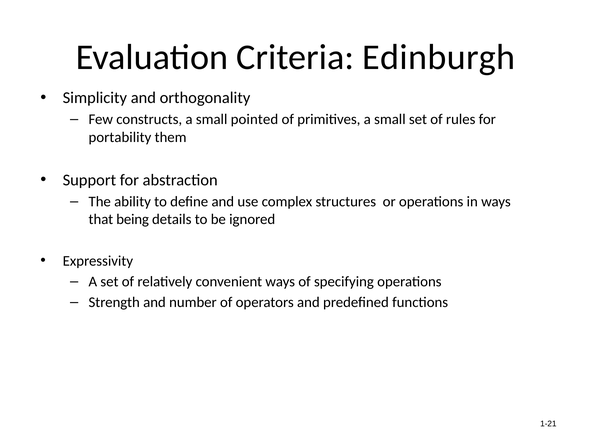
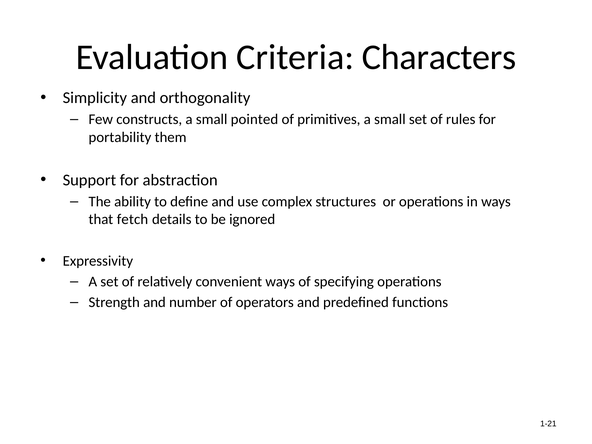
Edinburgh: Edinburgh -> Characters
being: being -> fetch
